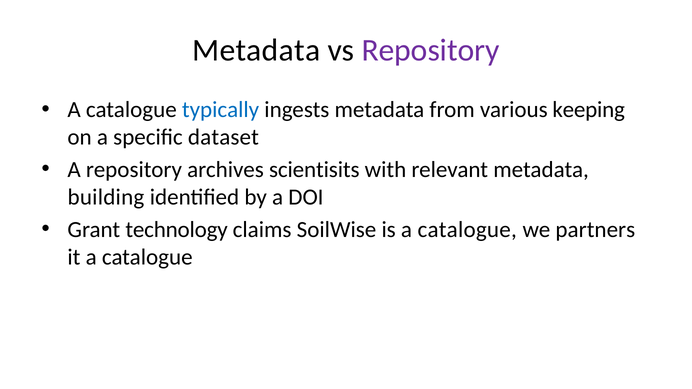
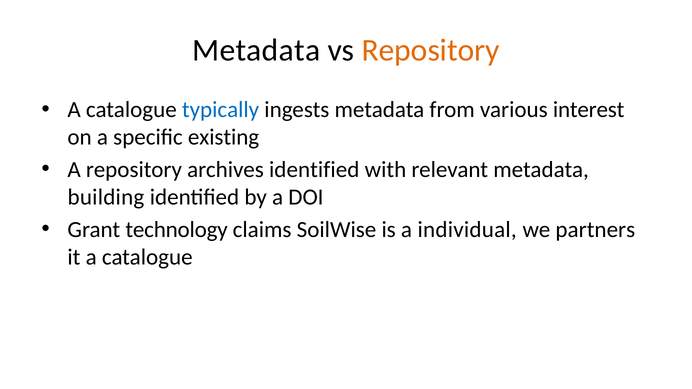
Repository at (431, 50) colour: purple -> orange
keeping: keeping -> interest
dataset: dataset -> existing
archives scientisits: scientisits -> identified
is a catalogue: catalogue -> individual
